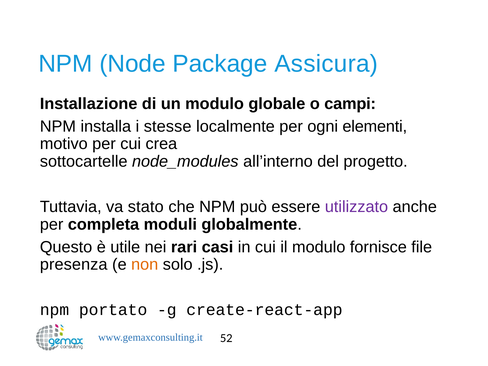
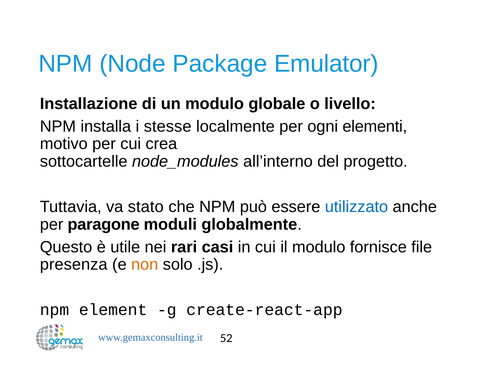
Assicura: Assicura -> Emulator
campi: campi -> livello
utilizzato colour: purple -> blue
completa: completa -> paragone
portato: portato -> element
